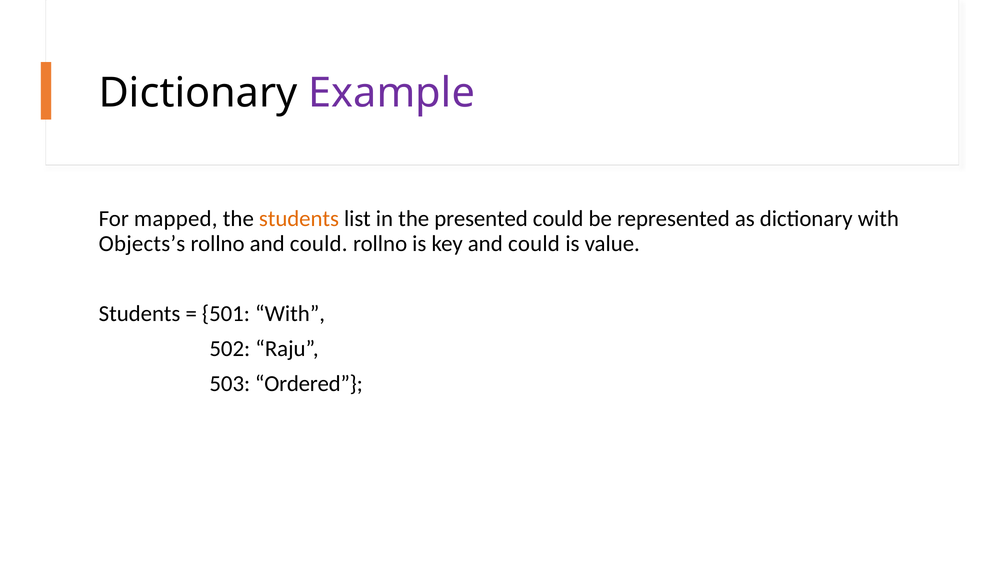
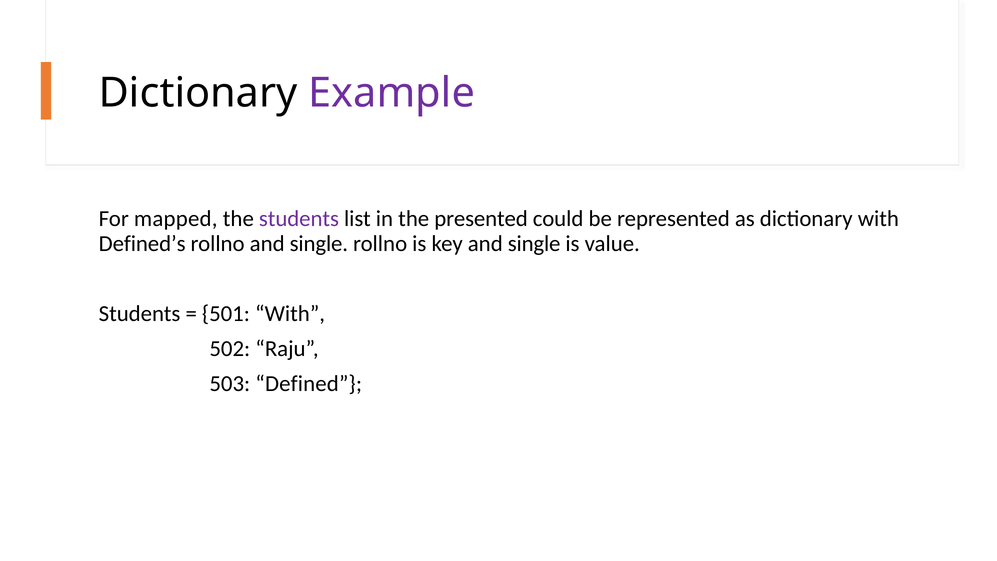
students at (299, 219) colour: orange -> purple
Objects’s: Objects’s -> Defined’s
rollno and could: could -> single
key and could: could -> single
Ordered: Ordered -> Defined
